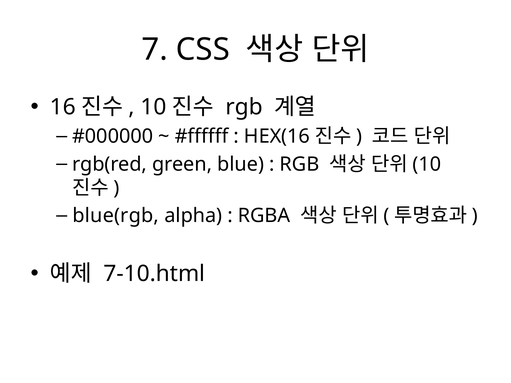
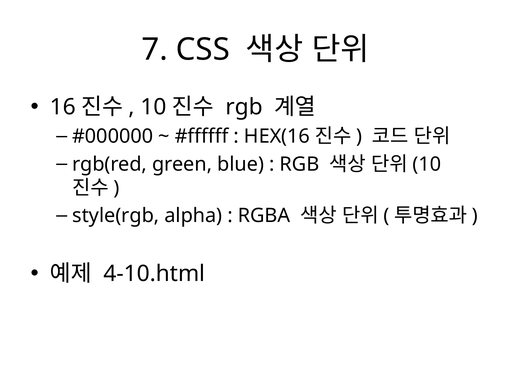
blue(rgb: blue(rgb -> style(rgb
7-10.html: 7-10.html -> 4-10.html
